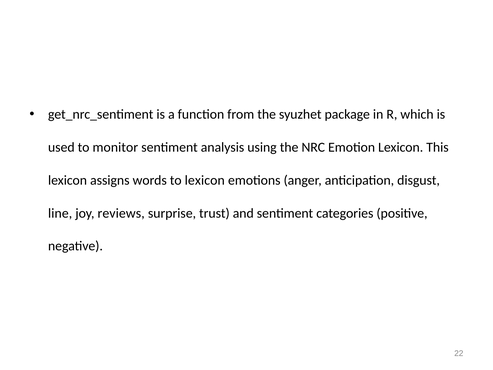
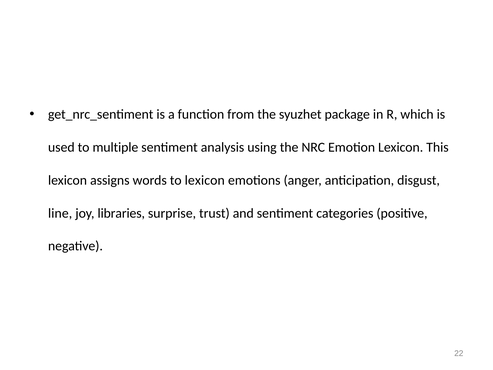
monitor: monitor -> multiple
reviews: reviews -> libraries
